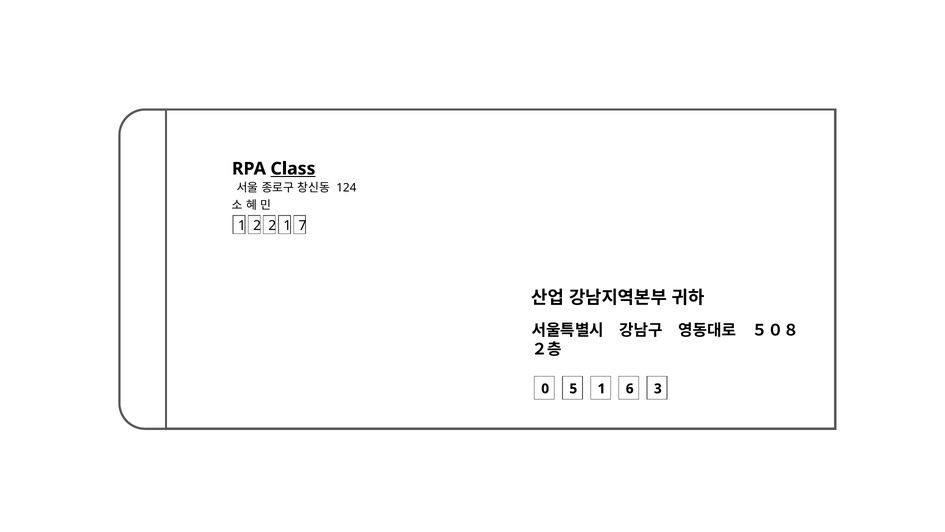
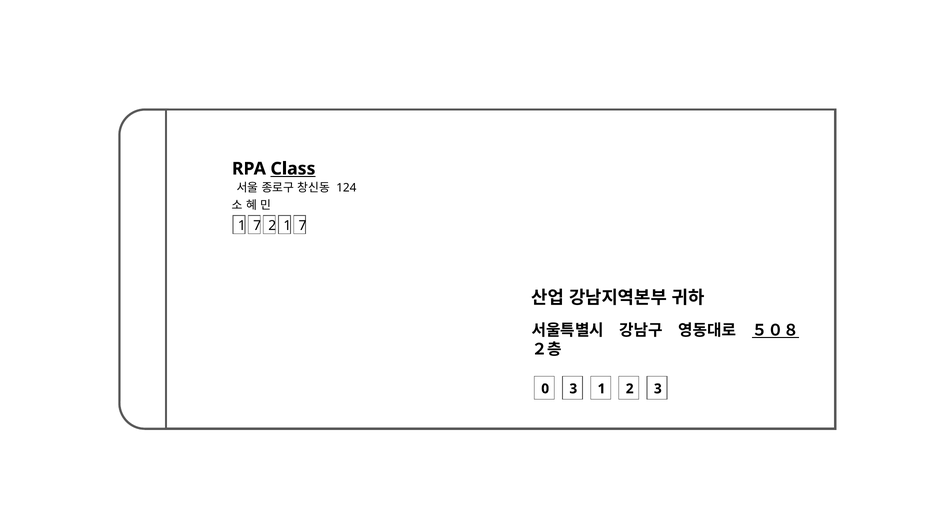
2 at (257, 225): 2 -> 7
５０８ underline: none -> present
0 5: 5 -> 3
1 6: 6 -> 2
